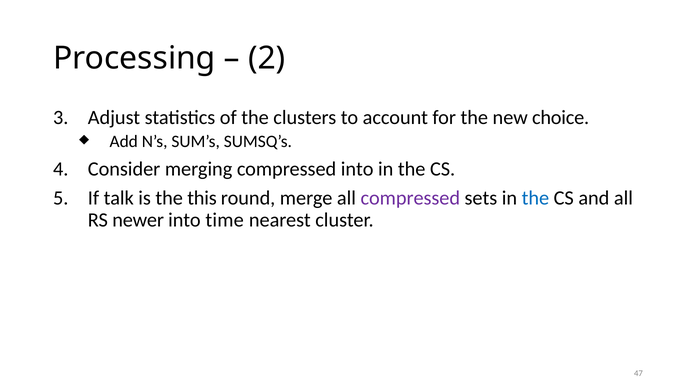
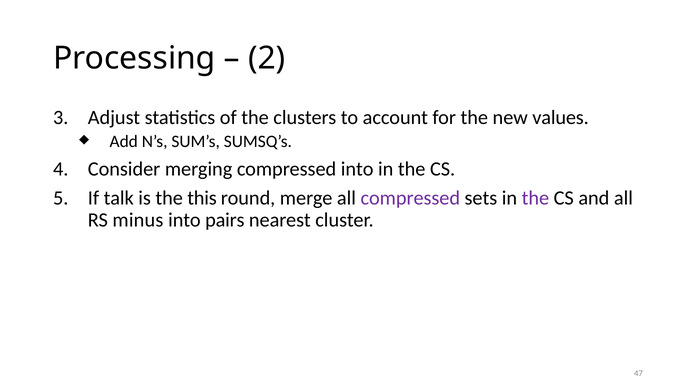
choice: choice -> values
the at (535, 198) colour: blue -> purple
newer: newer -> minus
time: time -> pairs
